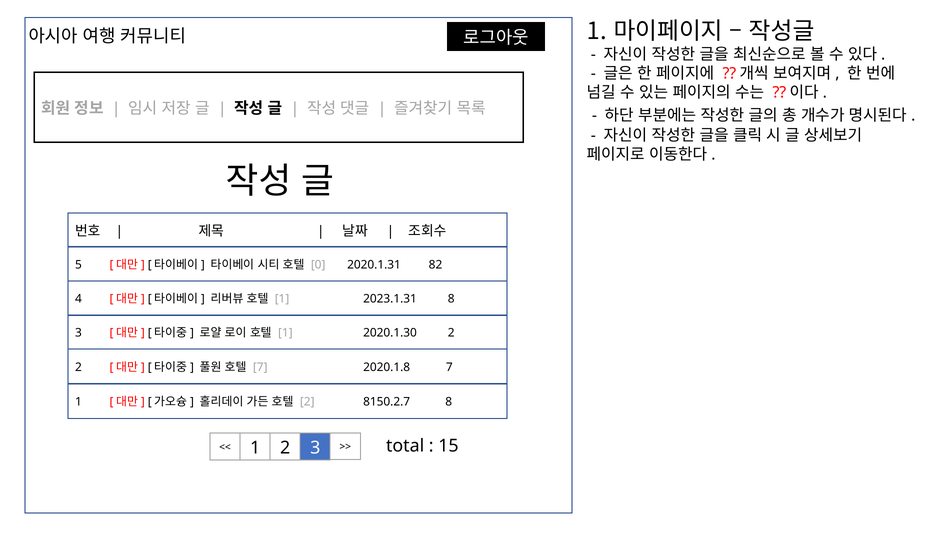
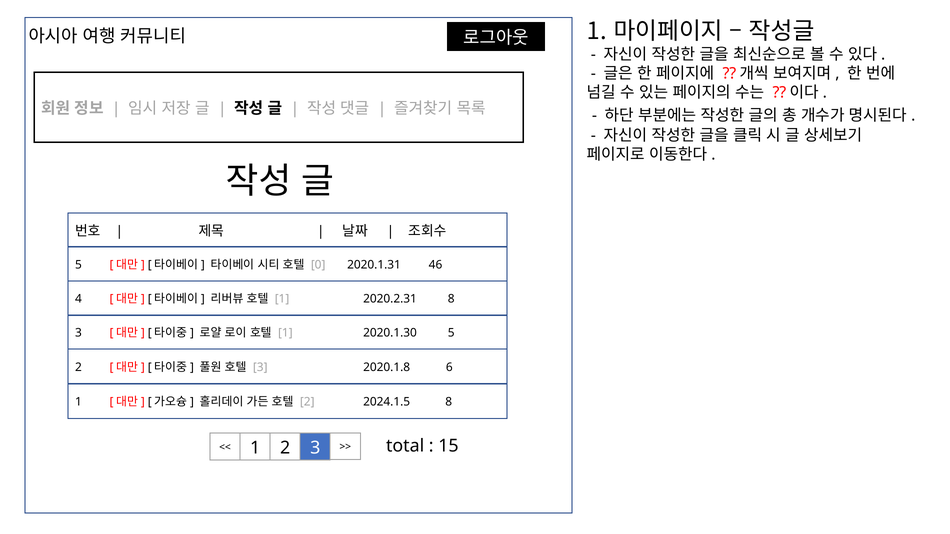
82: 82 -> 46
2023.1.31: 2023.1.31 -> 2020.2.31
2020.1.30 2: 2 -> 5
7 at (260, 367): 7 -> 3
2020.1.8 7: 7 -> 6
8150.2.7: 8150.2.7 -> 2024.1.5
